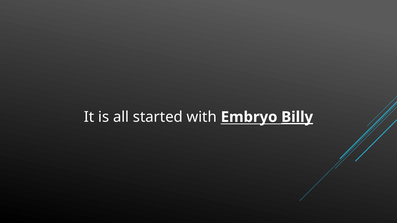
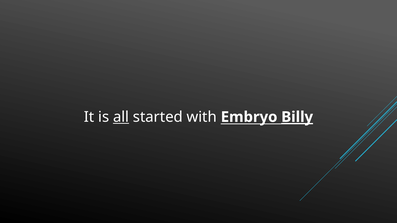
all underline: none -> present
